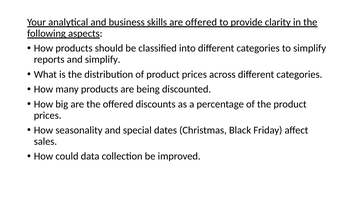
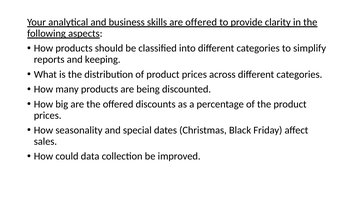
and simplify: simplify -> keeping
